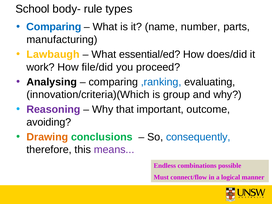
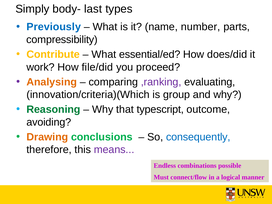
School: School -> Simply
rule: rule -> last
Comparing at (54, 27): Comparing -> Previously
manufacturing: manufacturing -> compressibility
Lawbaugh: Lawbaugh -> Contribute
Analysing colour: black -> orange
,ranking colour: blue -> purple
Reasoning colour: purple -> green
important: important -> typescript
